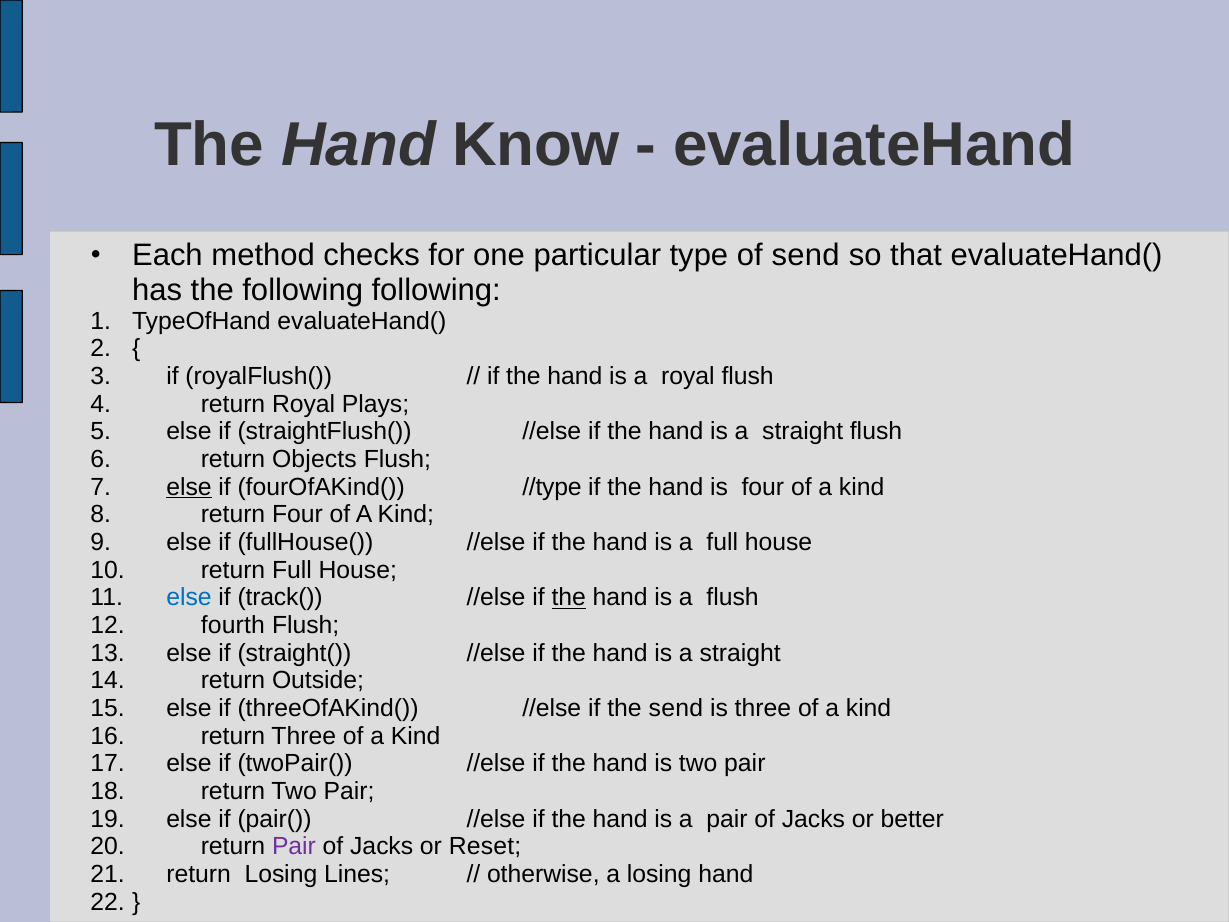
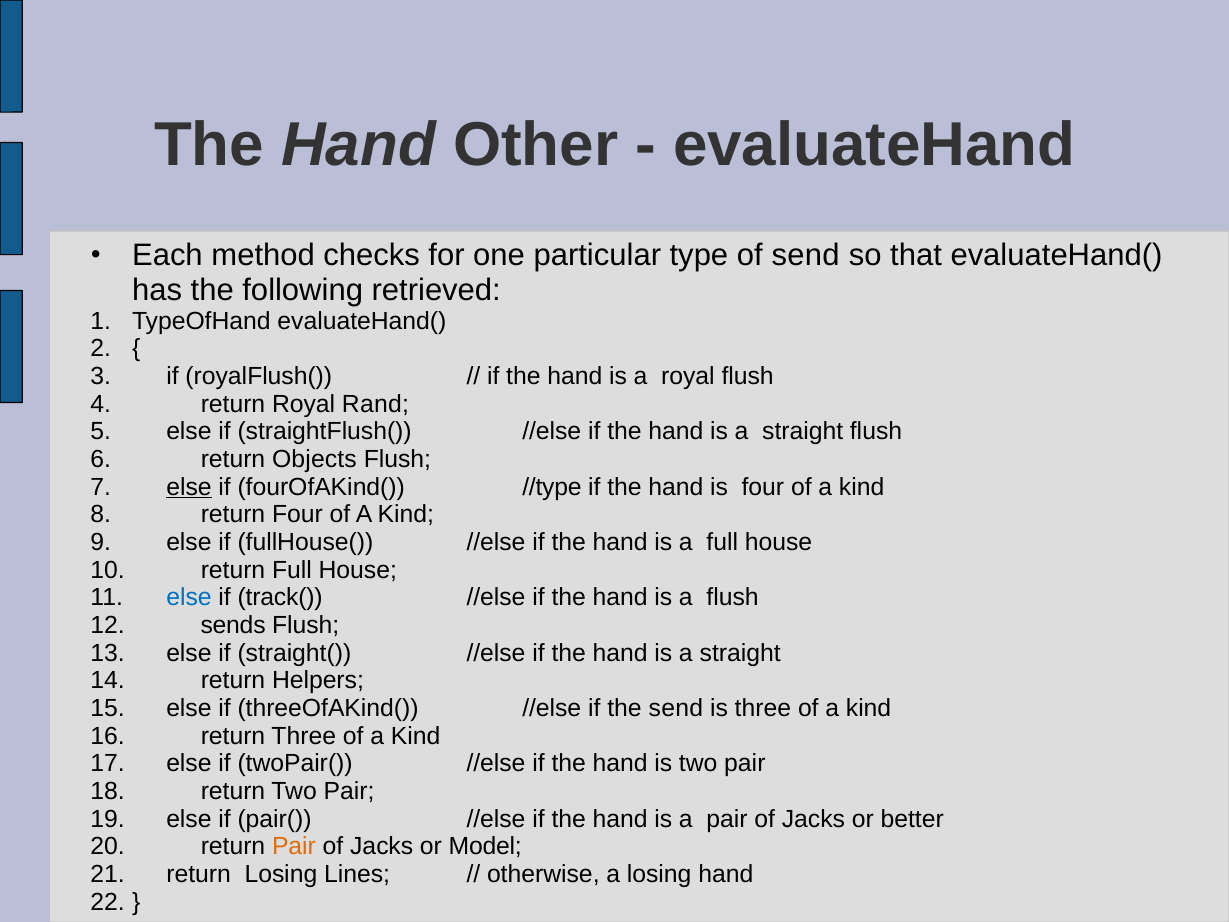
Know: Know -> Other
following following: following -> retrieved
Plays: Plays -> Rand
the at (569, 598) underline: present -> none
fourth: fourth -> sends
Outside: Outside -> Helpers
Pair at (294, 846) colour: purple -> orange
Reset: Reset -> Model
